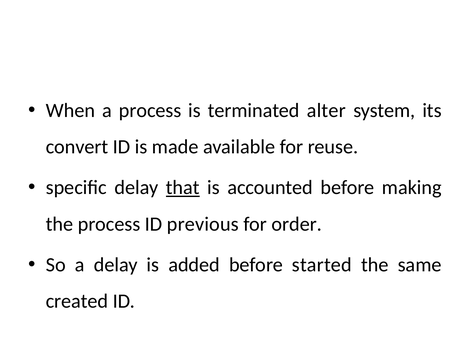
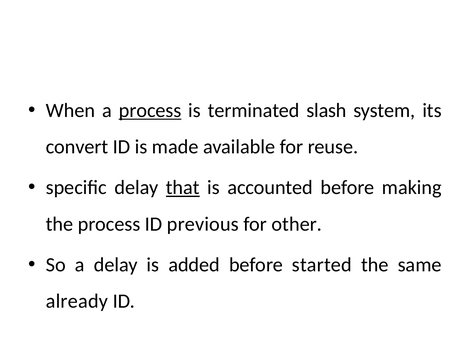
process at (150, 110) underline: none -> present
alter: alter -> slash
order: order -> other
created: created -> already
